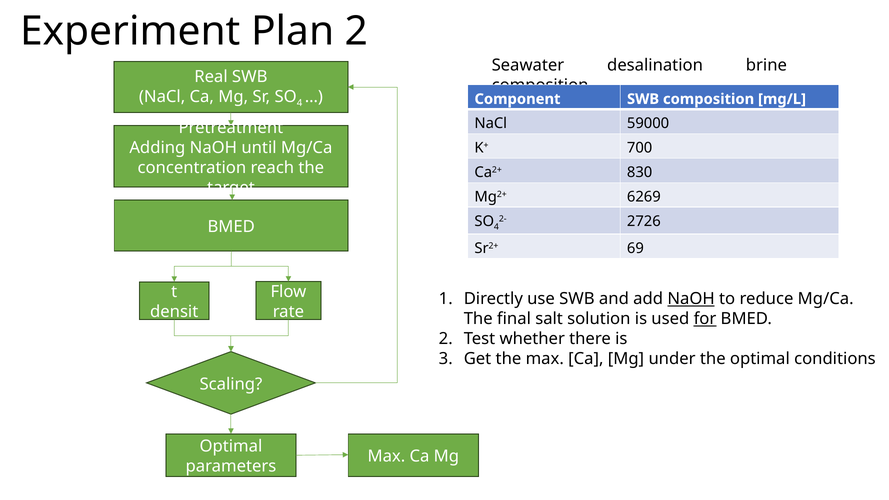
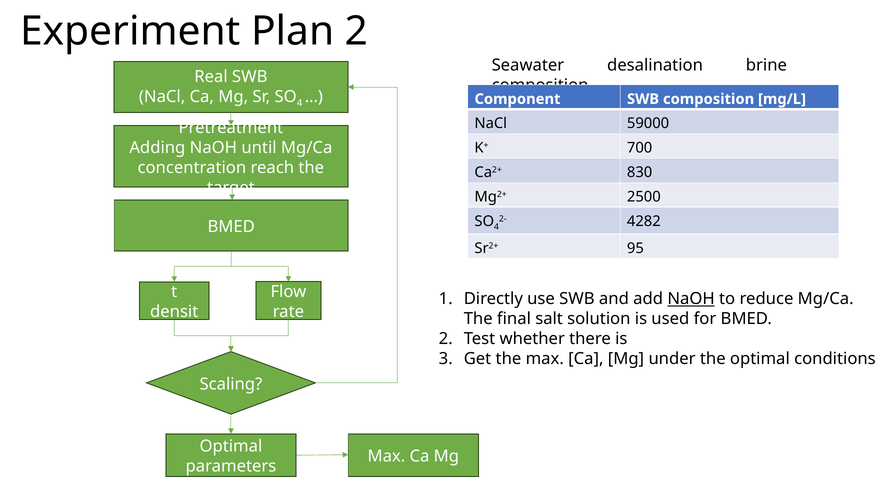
6269: 6269 -> 2500
2726: 2726 -> 4282
69: 69 -> 95
for underline: present -> none
